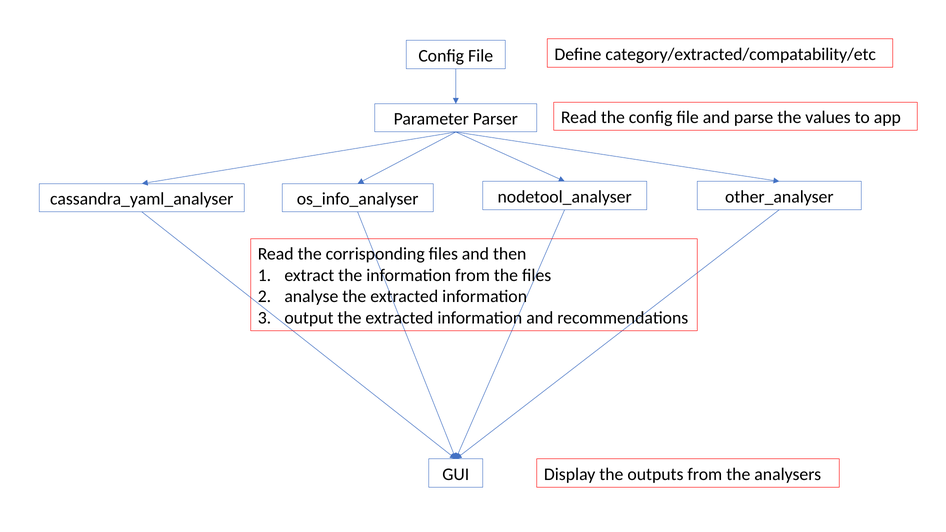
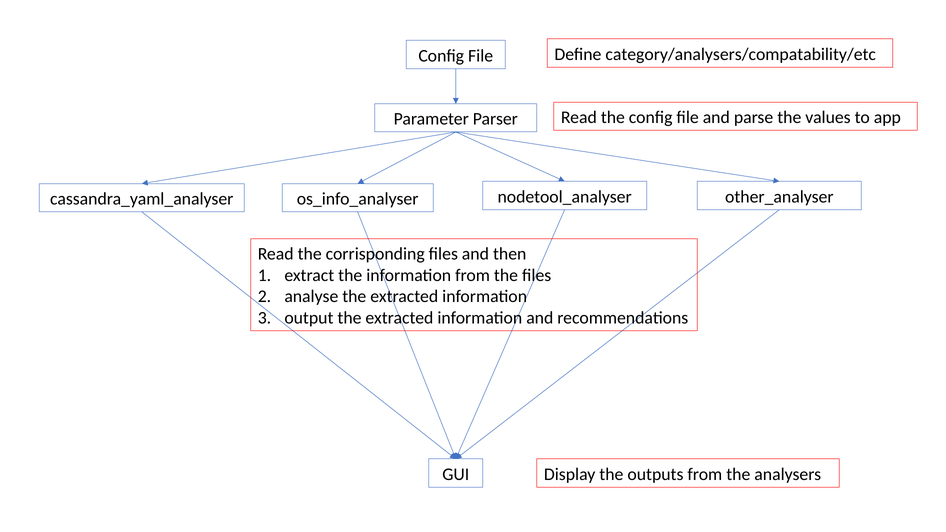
category/extracted/compatability/etc: category/extracted/compatability/etc -> category/analysers/compatability/etc
